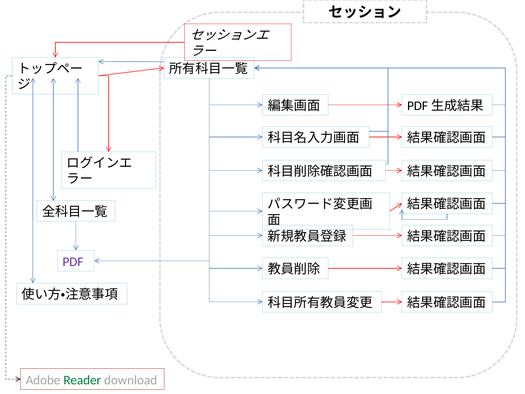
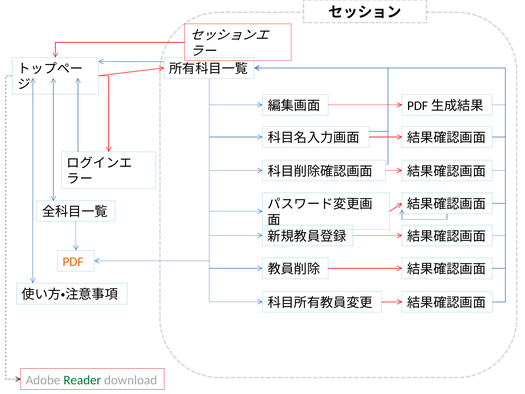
PDF colour: purple -> orange
